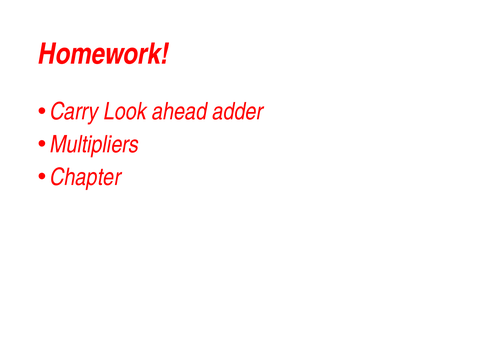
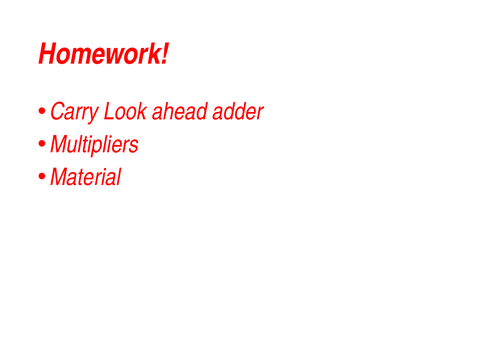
Chapter: Chapter -> Material
